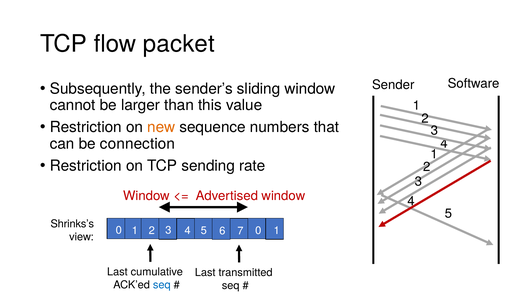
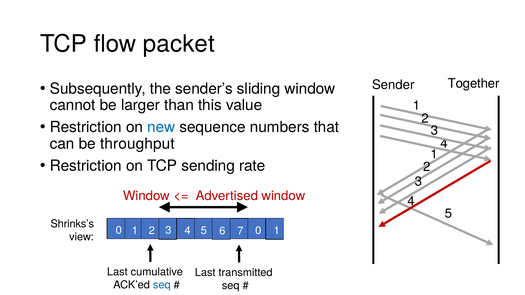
Software: Software -> Together
new colour: orange -> blue
connection: connection -> throughput
